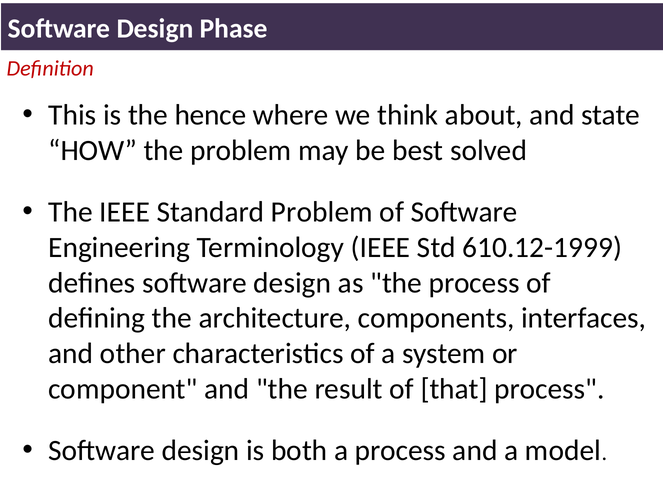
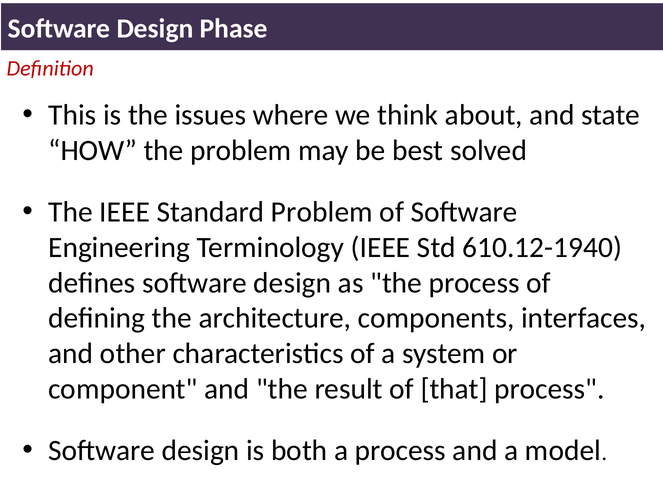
hence: hence -> issues
610.12-1999: 610.12-1999 -> 610.12-1940
